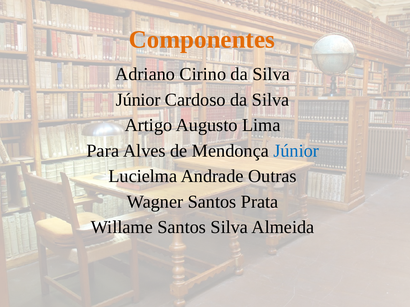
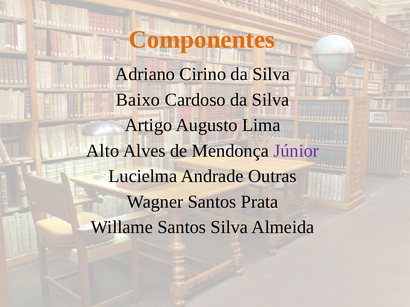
Júnior at (138, 100): Júnior -> Baixo
Para: Para -> Alto
Júnior at (296, 151) colour: blue -> purple
